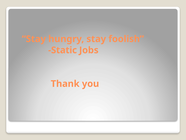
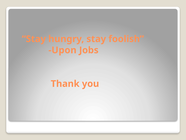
Static: Static -> Upon
